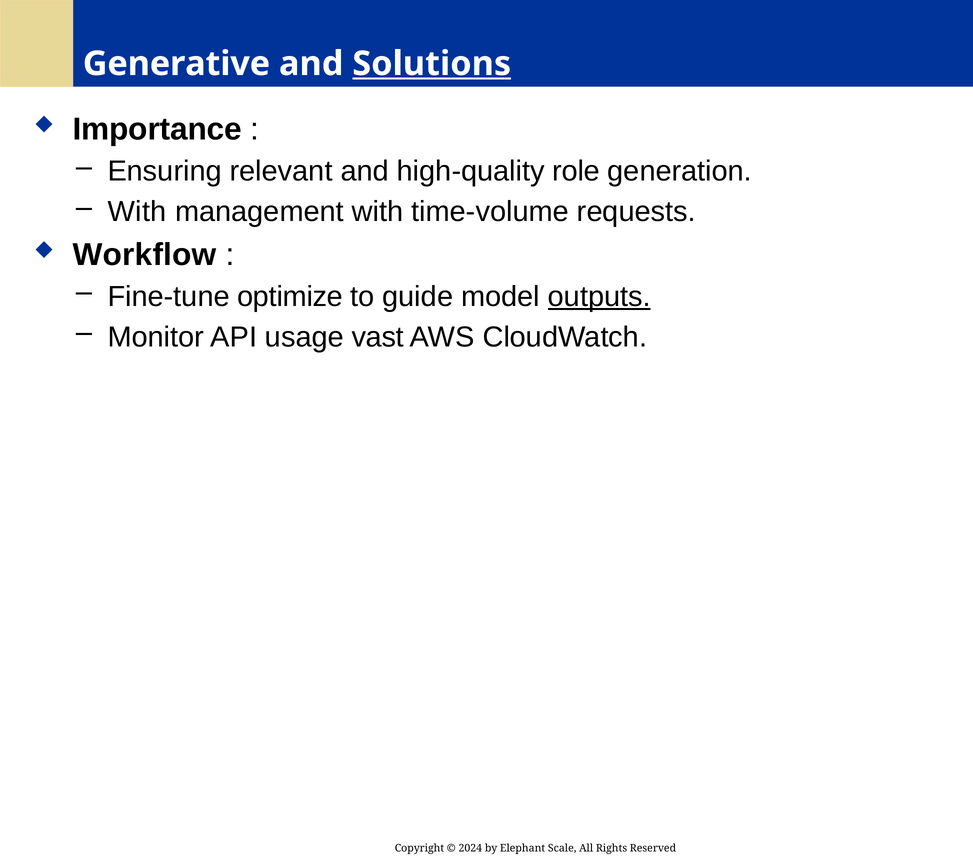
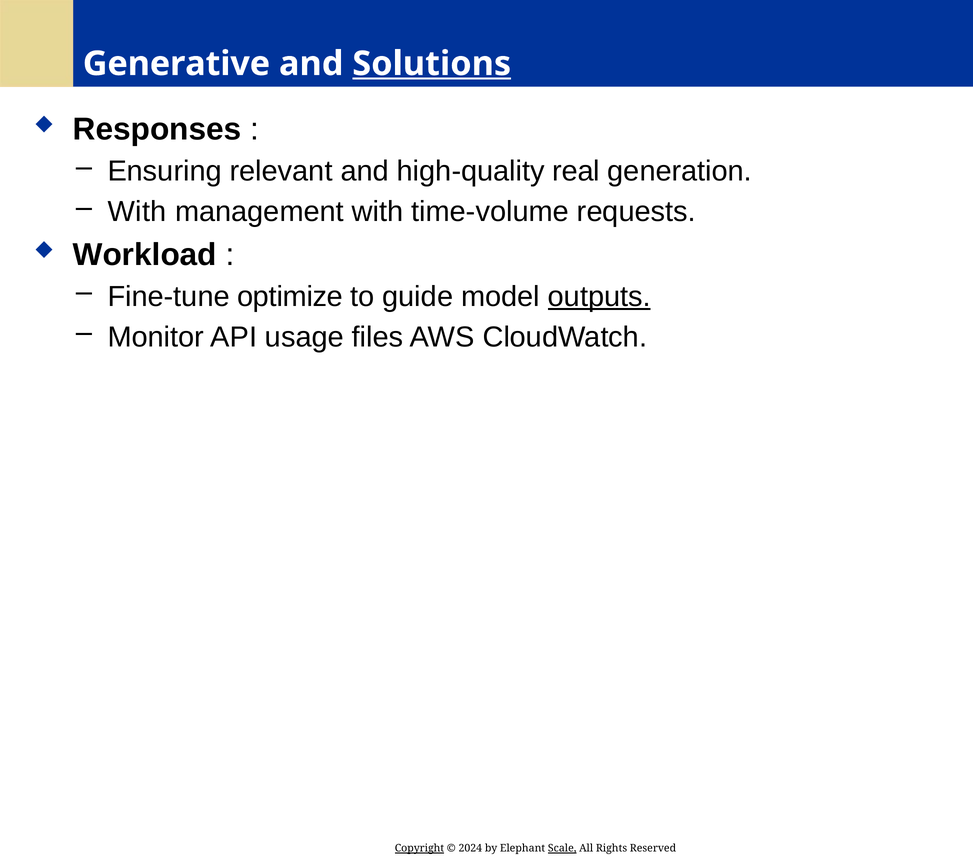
Importance: Importance -> Responses
role: role -> real
Workflow: Workflow -> Workload
vast: vast -> files
Copyright underline: none -> present
Scale underline: none -> present
